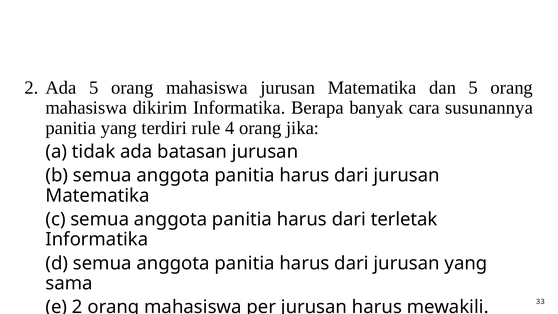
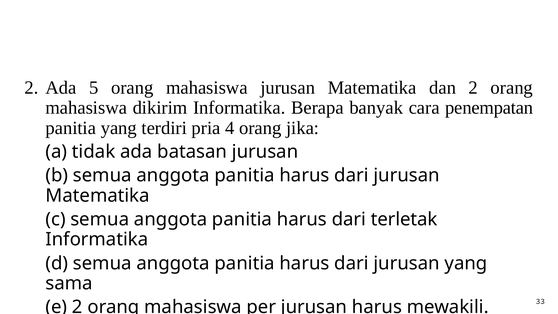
dan 5: 5 -> 2
susunannya: susunannya -> penempatan
rule: rule -> pria
